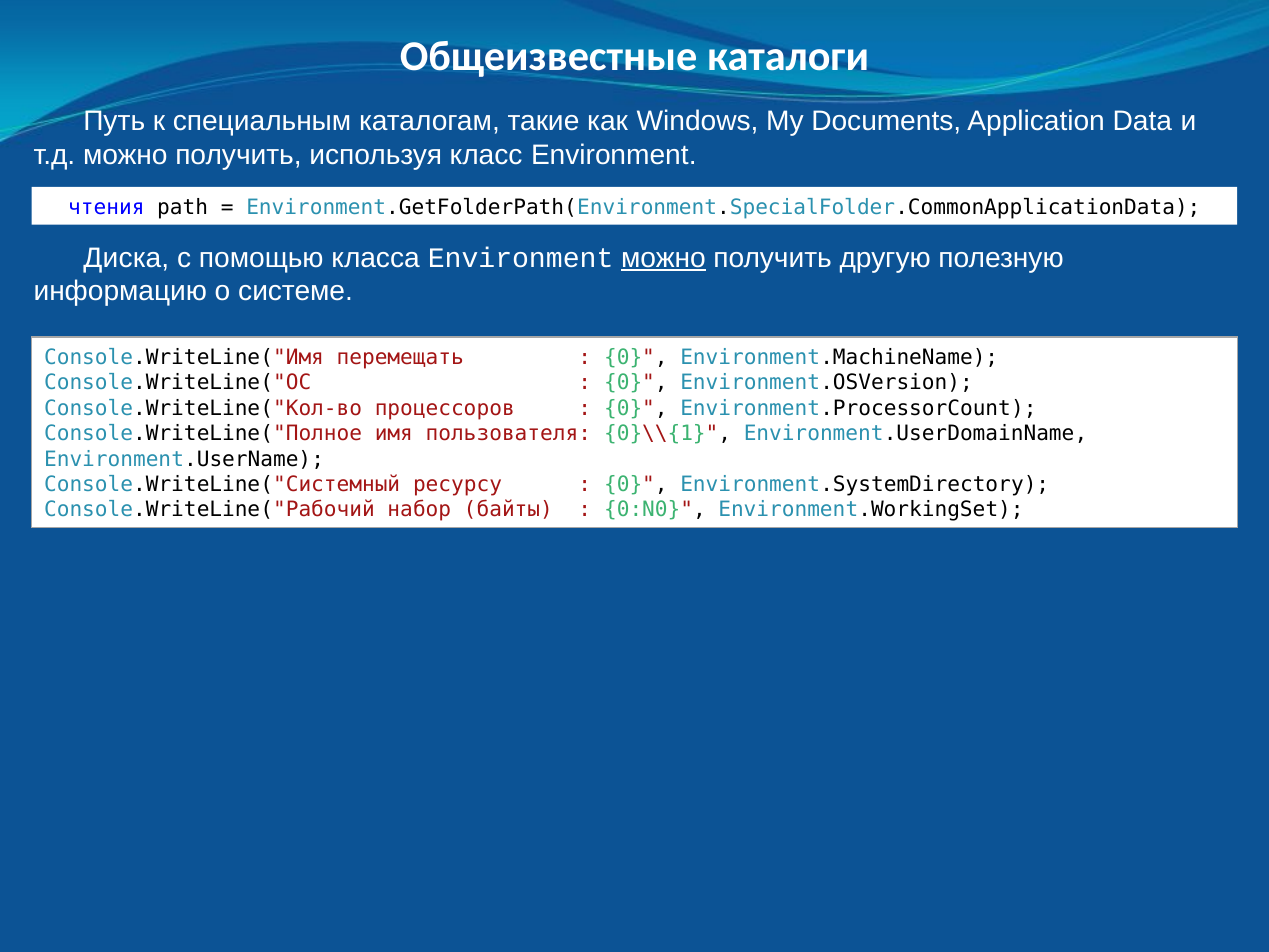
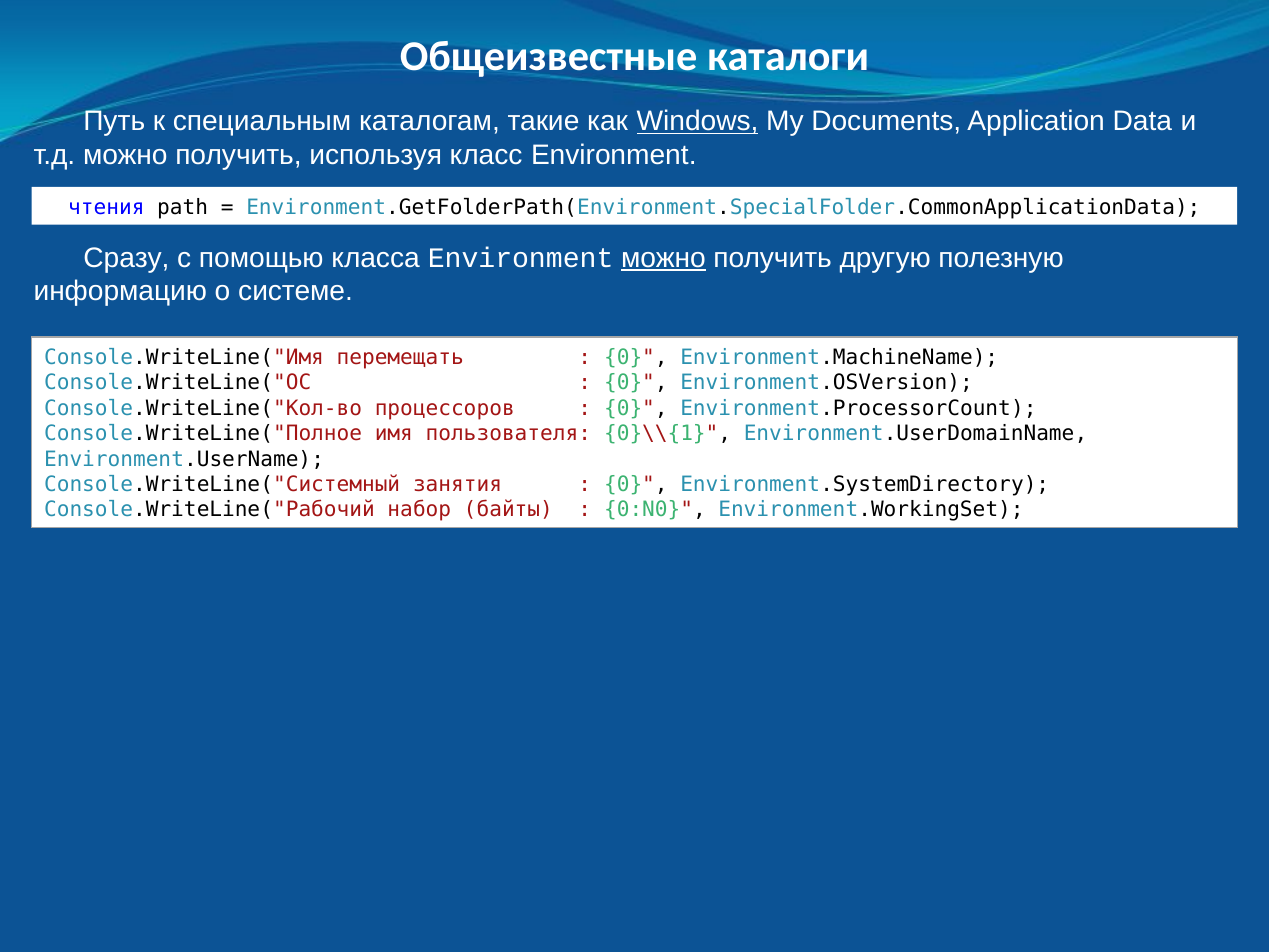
Windows underline: none -> present
Диска: Диска -> Сразу
ресурсу: ресурсу -> занятия
